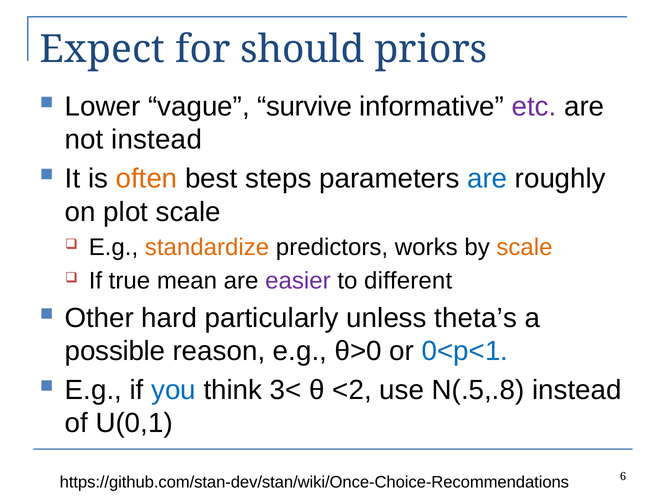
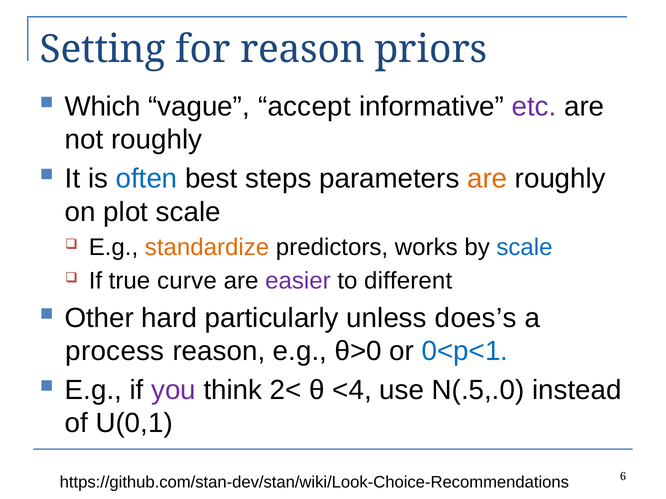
Expect: Expect -> Setting
for should: should -> reason
Lower: Lower -> Which
survive: survive -> accept
not instead: instead -> roughly
often colour: orange -> blue
are at (487, 179) colour: blue -> orange
scale at (524, 248) colour: orange -> blue
mean: mean -> curve
theta’s: theta’s -> does’s
possible: possible -> process
you colour: blue -> purple
3<: 3< -> 2<
<2: <2 -> <4
N(.5,.8: N(.5,.8 -> N(.5,.0
https://github.com/stan-dev/stan/wiki/Once-Choice-Recommendations: https://github.com/stan-dev/stan/wiki/Once-Choice-Recommendations -> https://github.com/stan-dev/stan/wiki/Look-Choice-Recommendations
